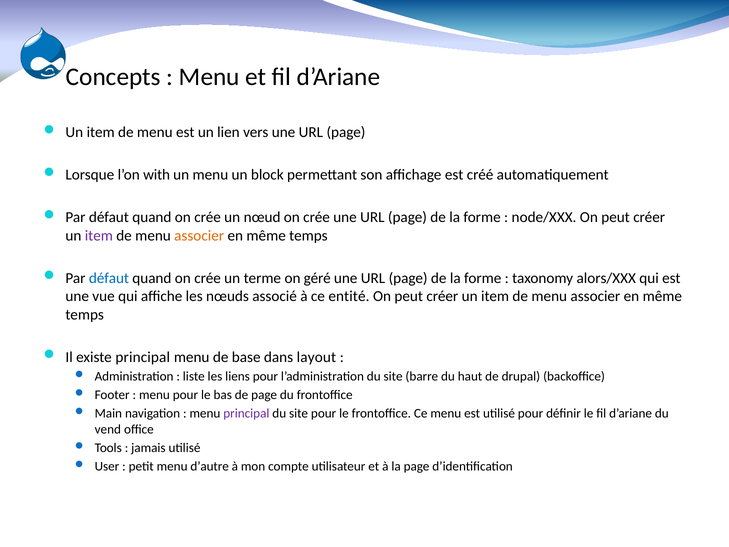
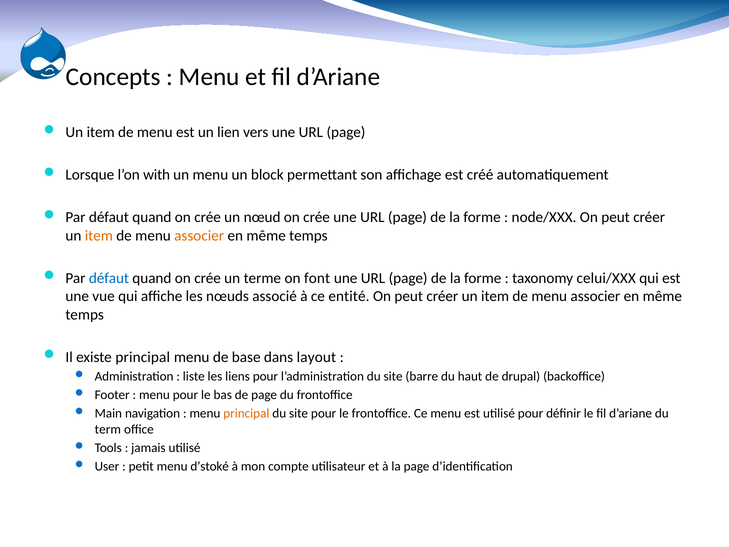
item at (99, 235) colour: purple -> orange
géré: géré -> font
alors/XXX: alors/XXX -> celui/XXX
principal at (246, 413) colour: purple -> orange
vend: vend -> term
d’autre: d’autre -> d’stoké
